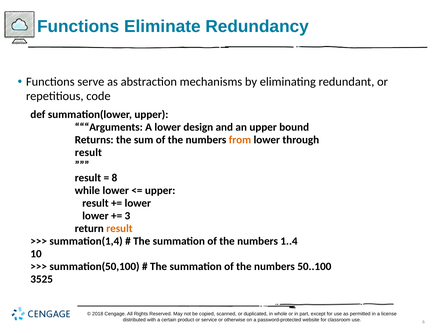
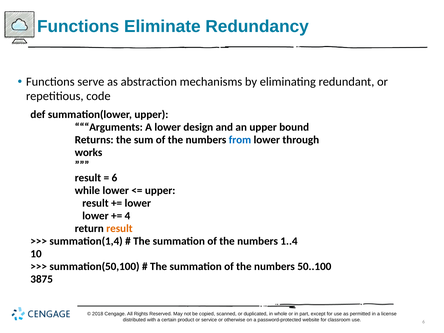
from colour: orange -> blue
result at (88, 153): result -> works
8 at (114, 178): 8 -> 6
3: 3 -> 4
3525: 3525 -> 3875
